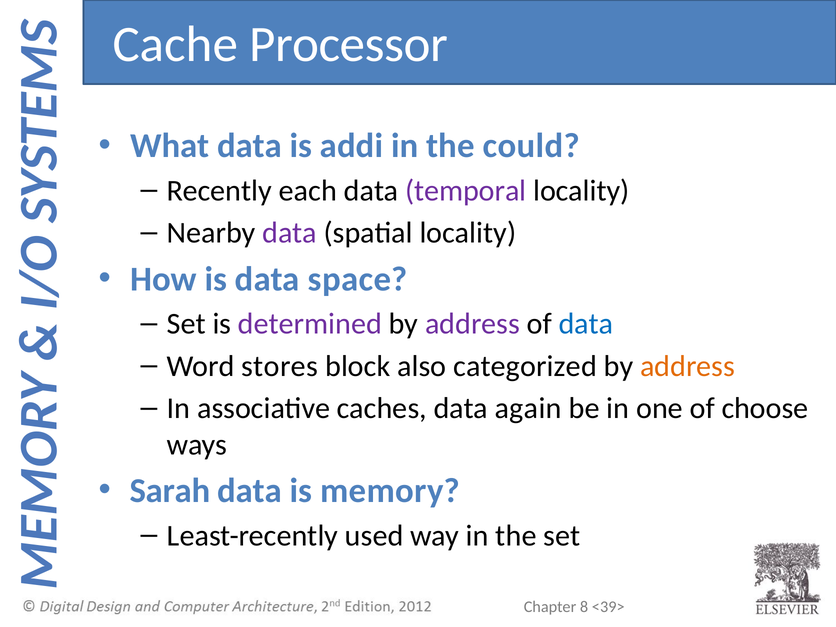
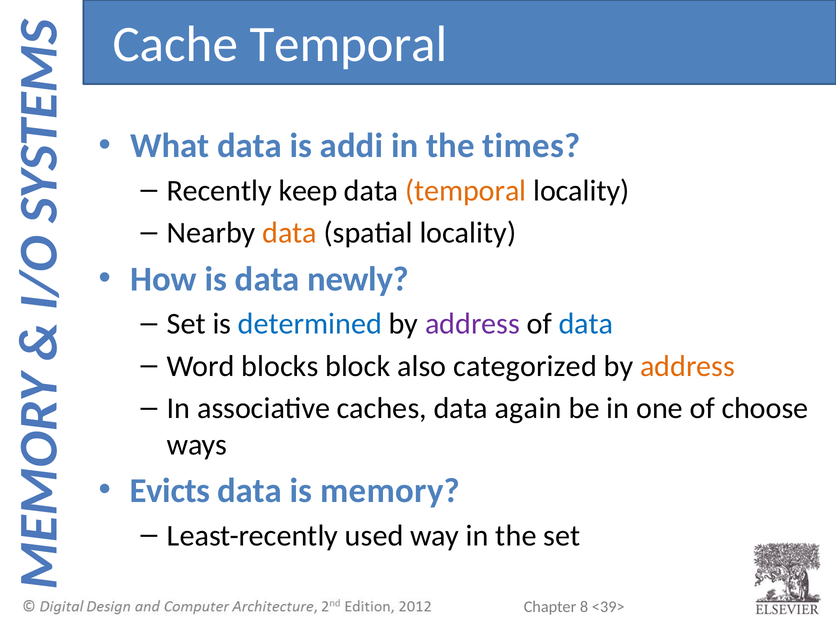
Cache Processor: Processor -> Temporal
could: could -> times
each: each -> keep
temporal at (466, 191) colour: purple -> orange
data at (290, 233) colour: purple -> orange
space: space -> newly
determined colour: purple -> blue
stores: stores -> blocks
Sarah: Sarah -> Evicts
